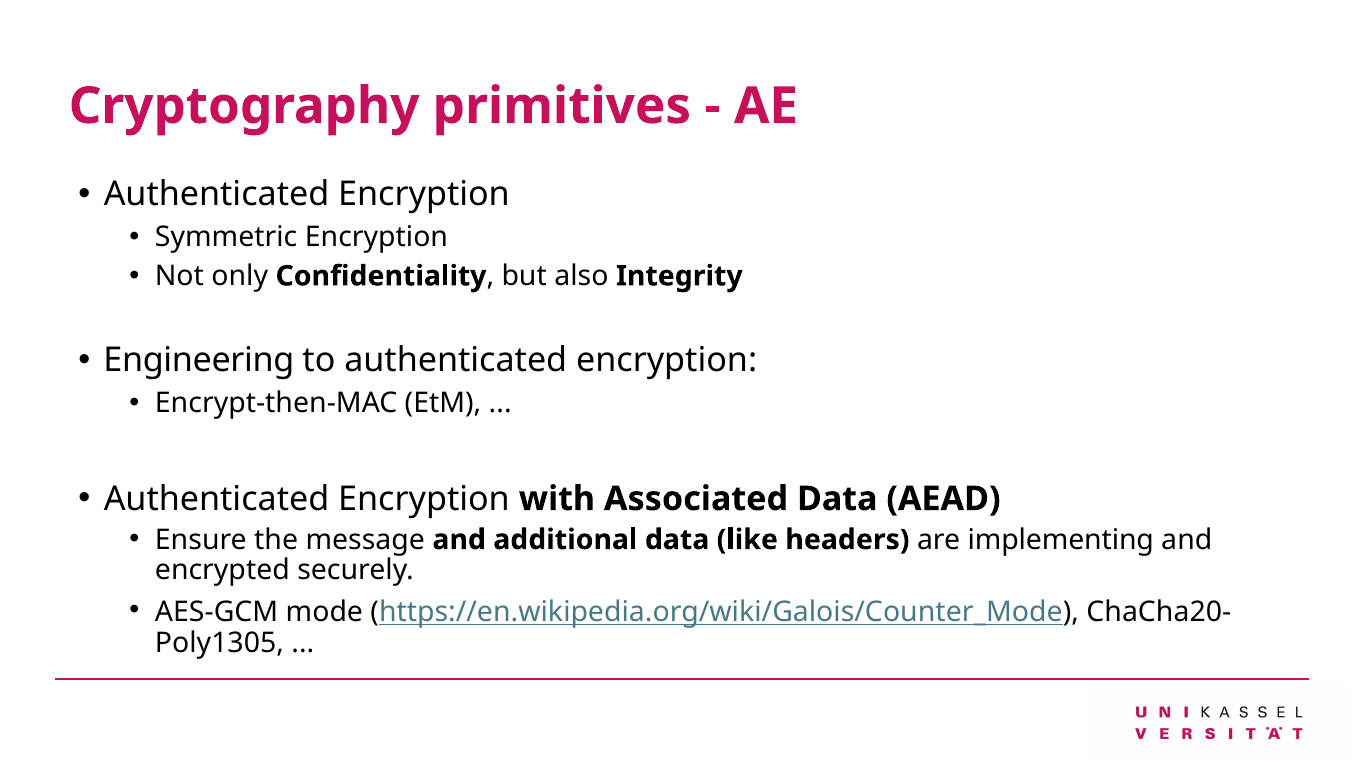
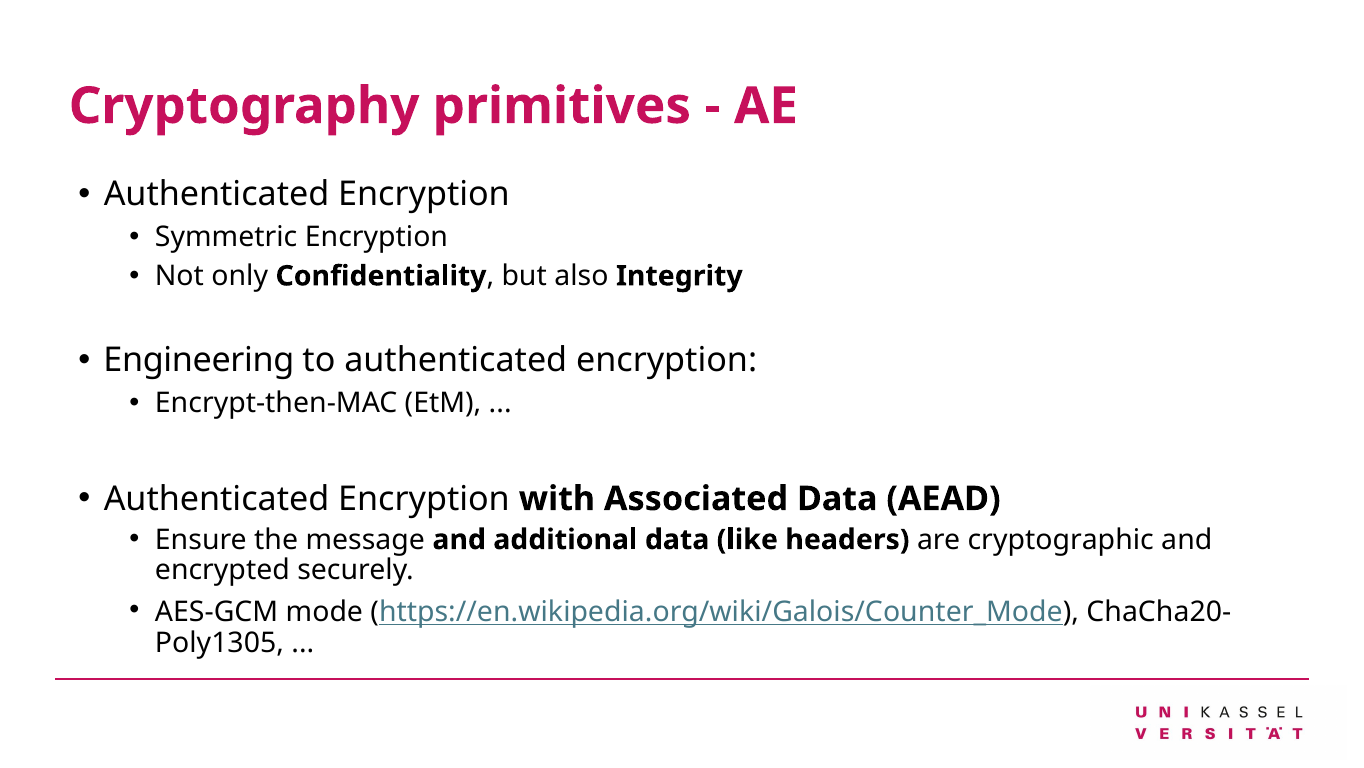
implementing: implementing -> cryptographic
